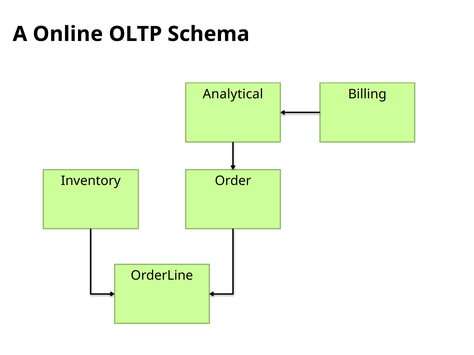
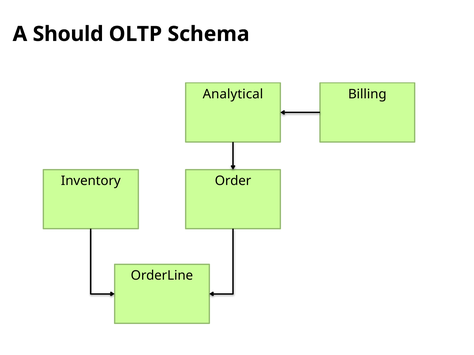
Online: Online -> Should
